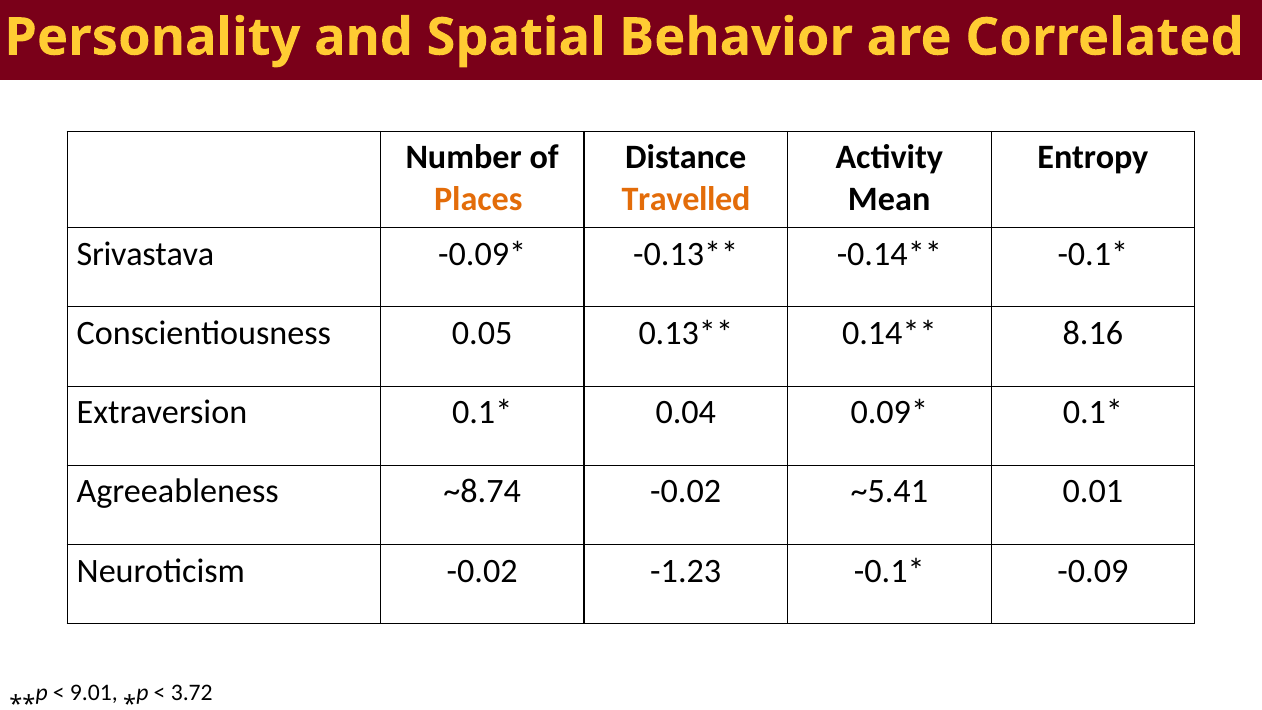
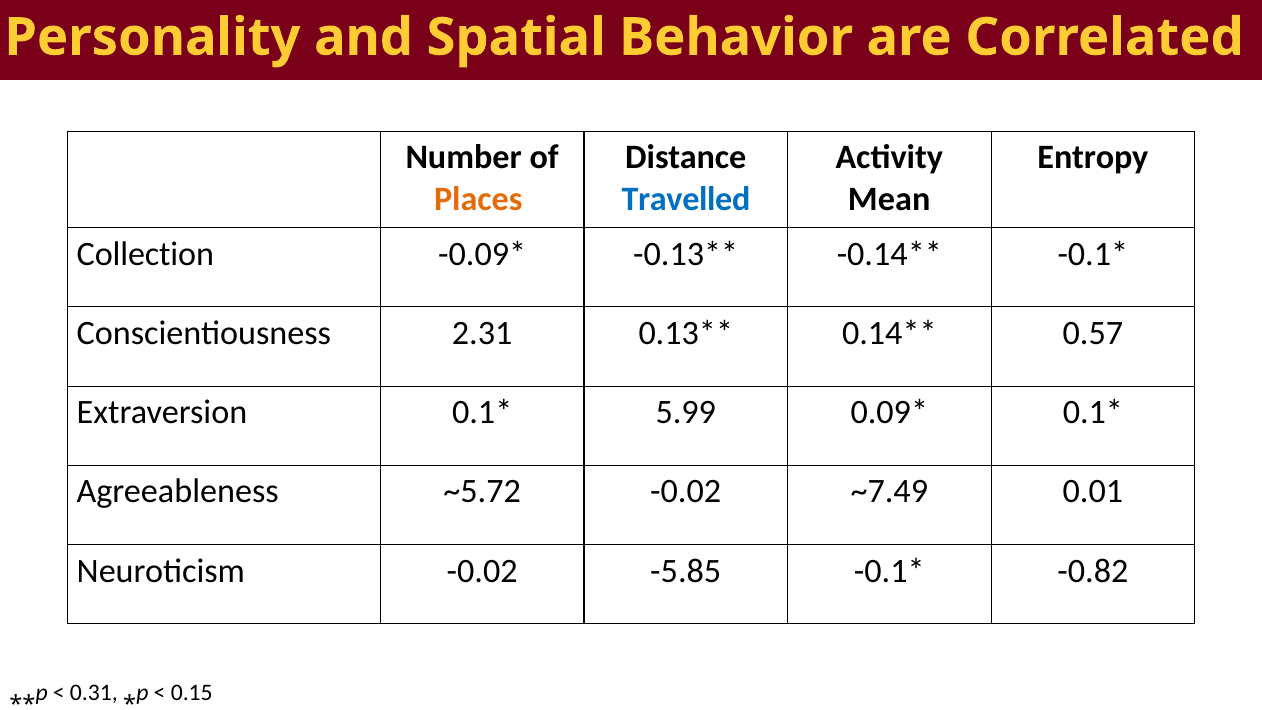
Travelled colour: orange -> blue
Srivastava: Srivastava -> Collection
0.05: 0.05 -> 2.31
8.16: 8.16 -> 0.57
0.04: 0.04 -> 5.99
~8.74: ~8.74 -> ~5.72
~5.41: ~5.41 -> ~7.49
-1.23: -1.23 -> -5.85
-0.09: -0.09 -> -0.82
9.01: 9.01 -> 0.31
3.72: 3.72 -> 0.15
